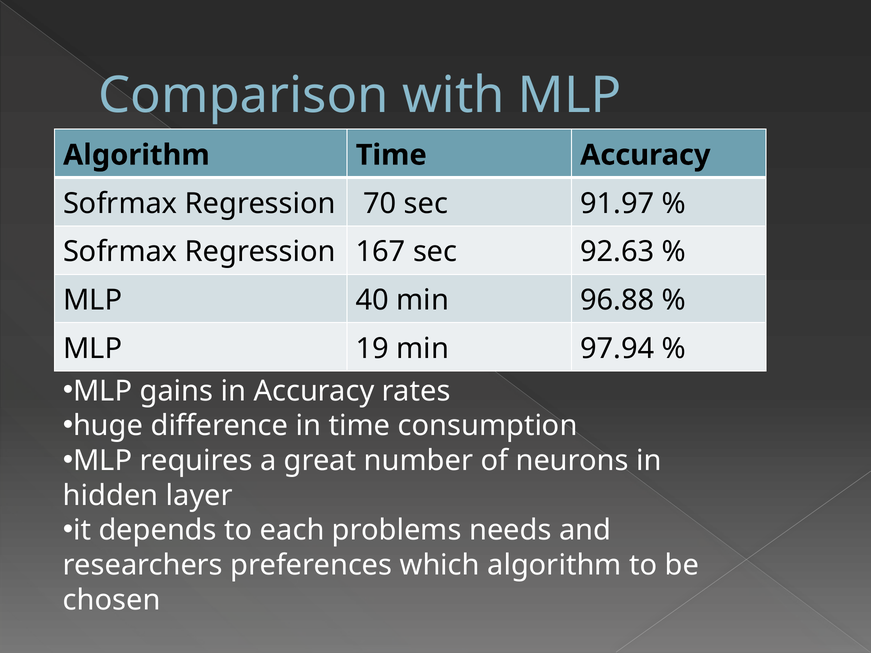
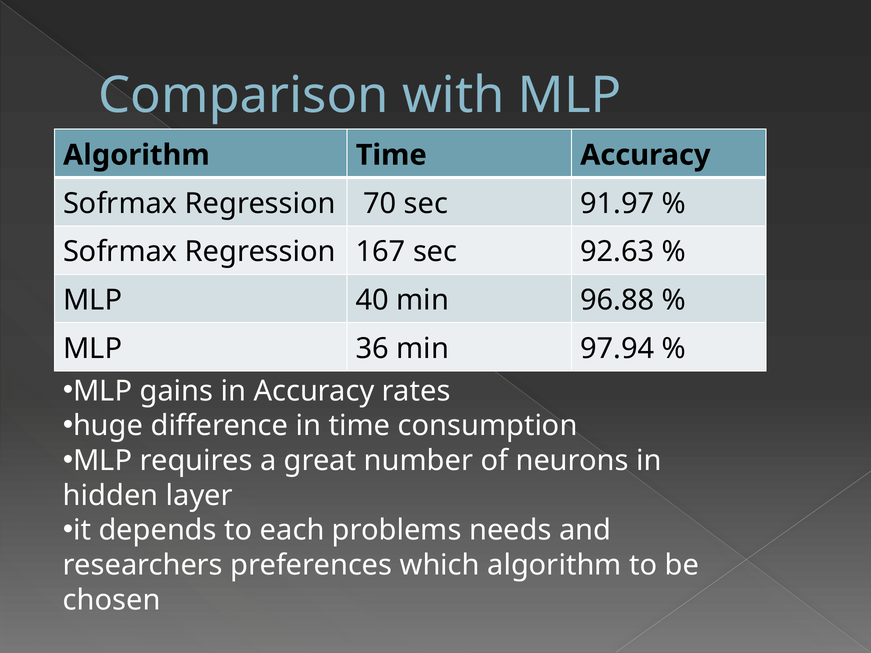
19: 19 -> 36
